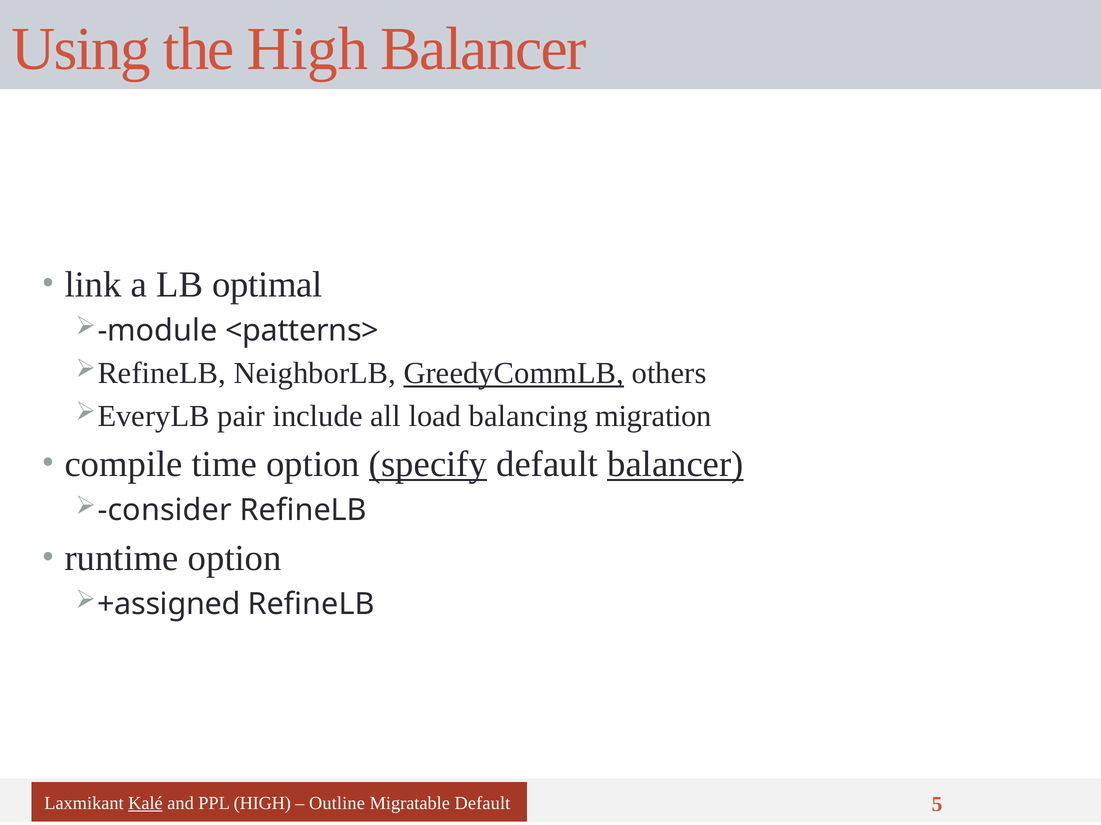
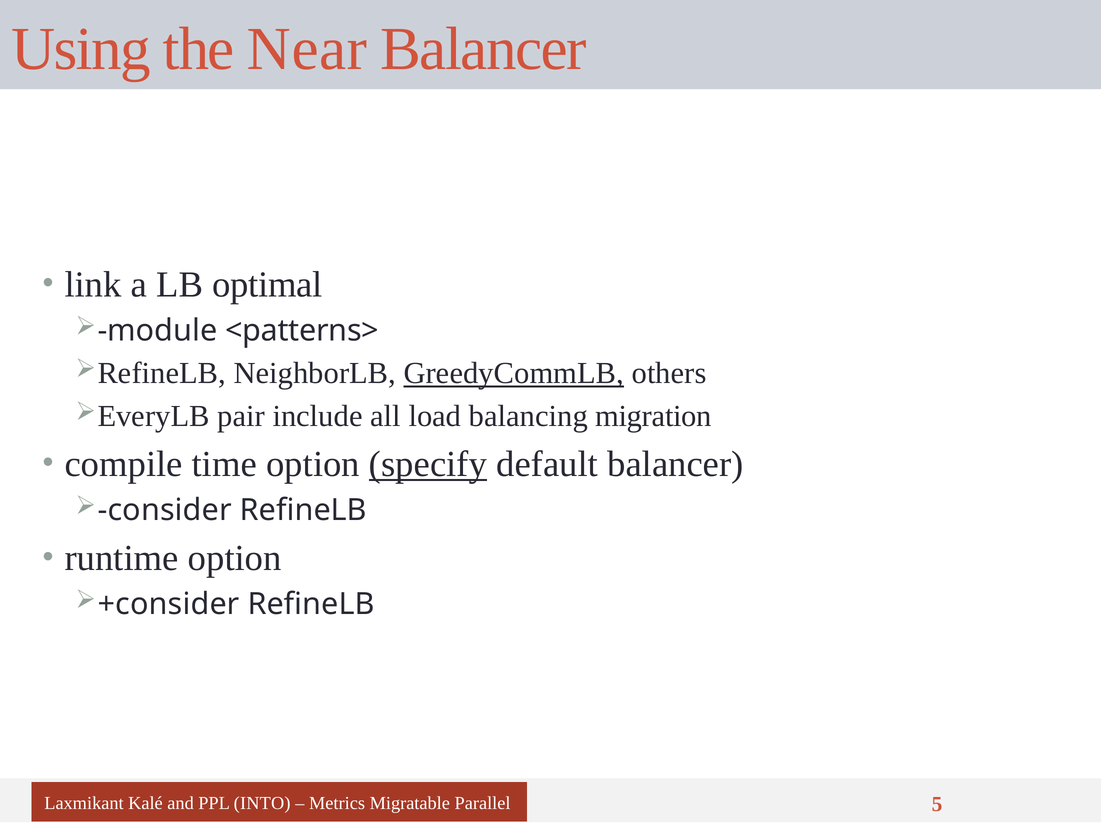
the High: High -> Near
balancer at (675, 465) underline: present -> none
+assigned: +assigned -> +consider
Kalé underline: present -> none
PPL HIGH: HIGH -> INTO
Outline: Outline -> Metrics
Migratable Default: Default -> Parallel
